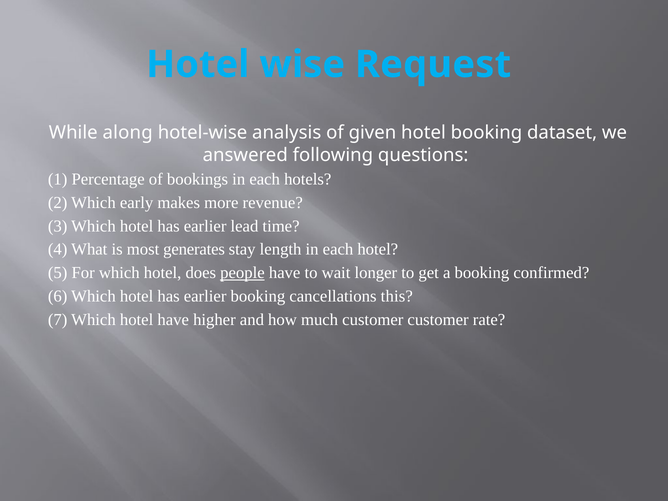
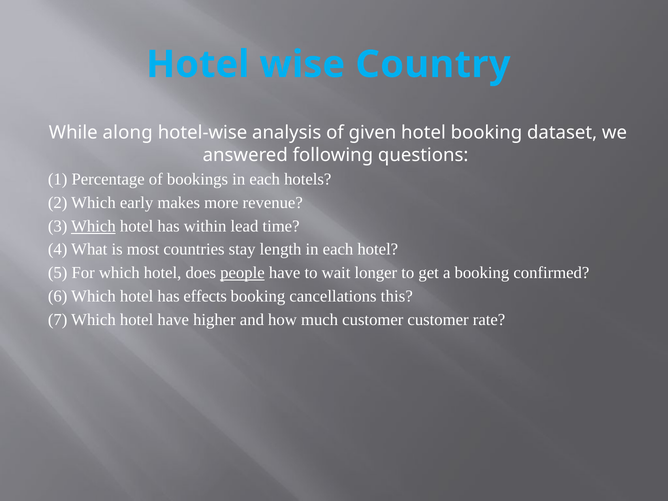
Request: Request -> Country
Which at (93, 226) underline: none -> present
earlier at (205, 226): earlier -> within
generates: generates -> countries
earlier at (205, 296): earlier -> effects
